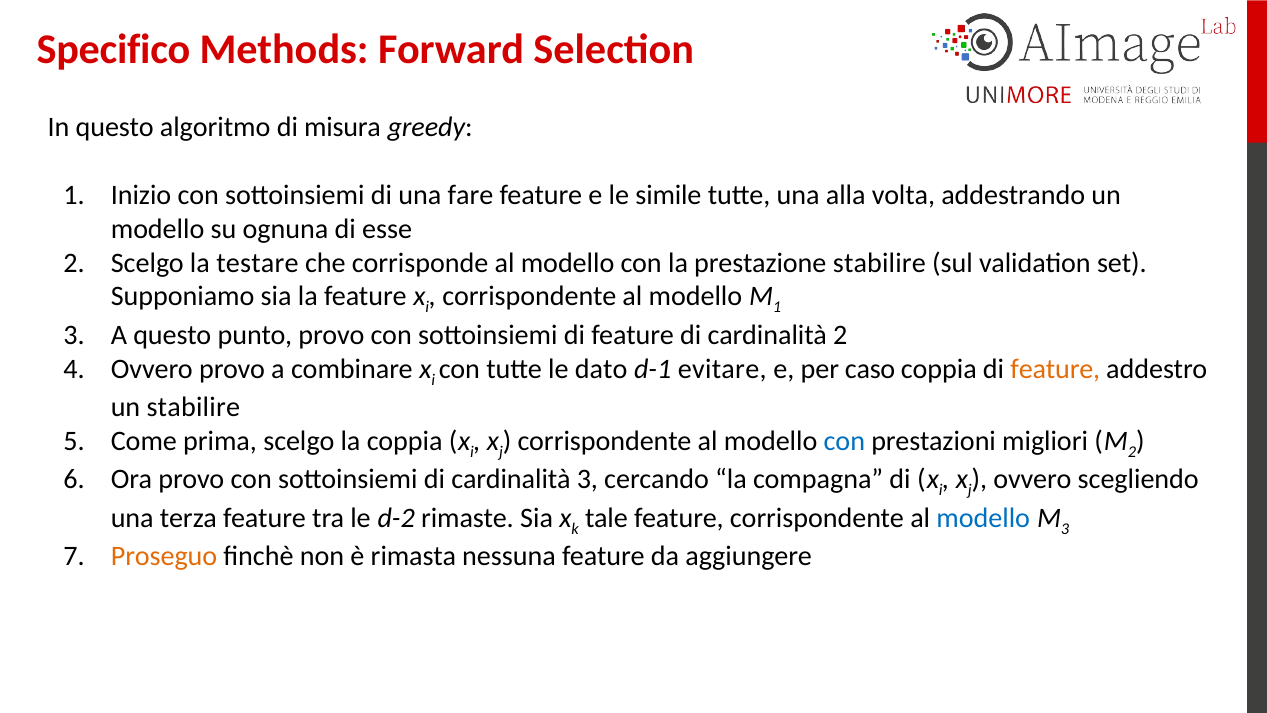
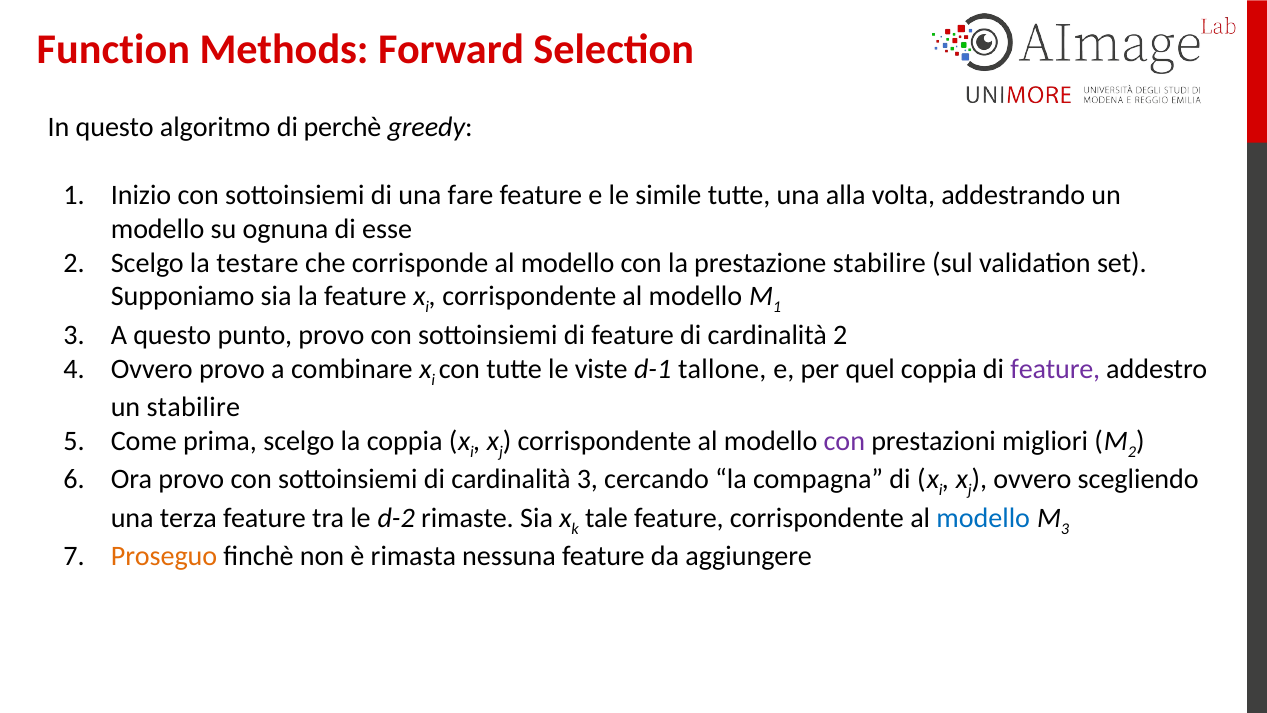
Specifico: Specifico -> Function
misura: misura -> perchè
dato: dato -> viste
evitare: evitare -> tallone
caso: caso -> quel
feature at (1055, 369) colour: orange -> purple
con at (844, 441) colour: blue -> purple
